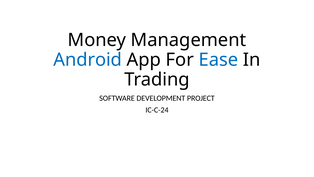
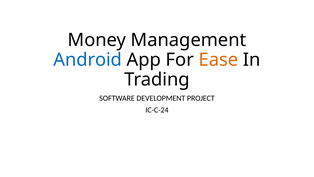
Ease colour: blue -> orange
